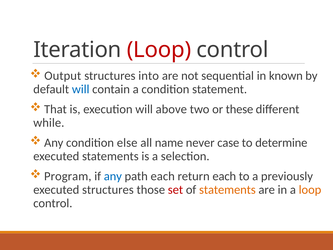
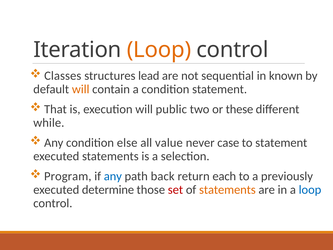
Loop at (159, 50) colour: red -> orange
Output: Output -> Classes
into: into -> lead
will at (81, 89) colour: blue -> orange
above: above -> public
name: name -> value
to determine: determine -> statement
path each: each -> back
executed structures: structures -> determine
loop at (310, 190) colour: orange -> blue
